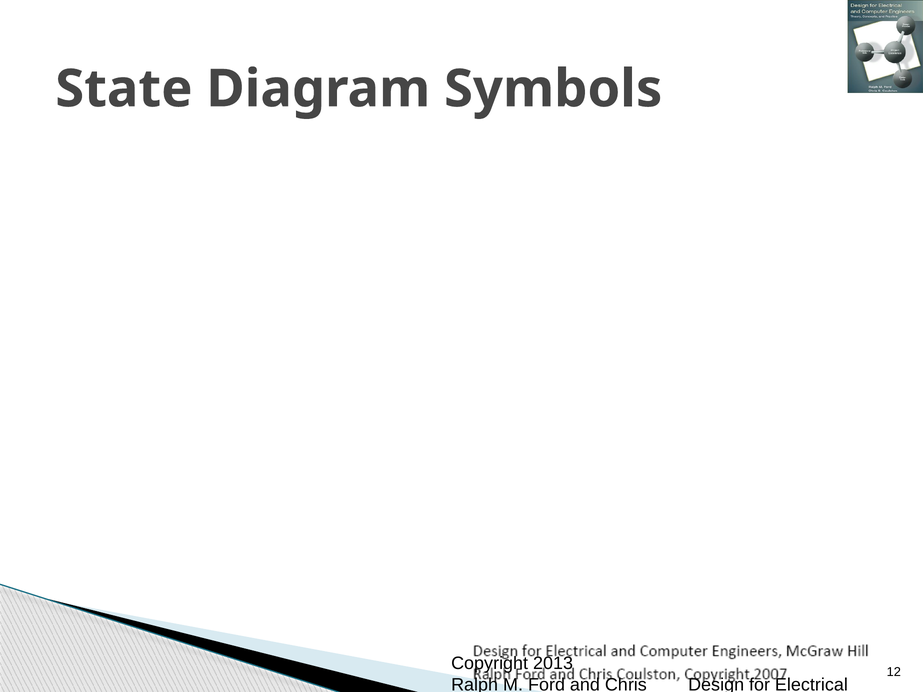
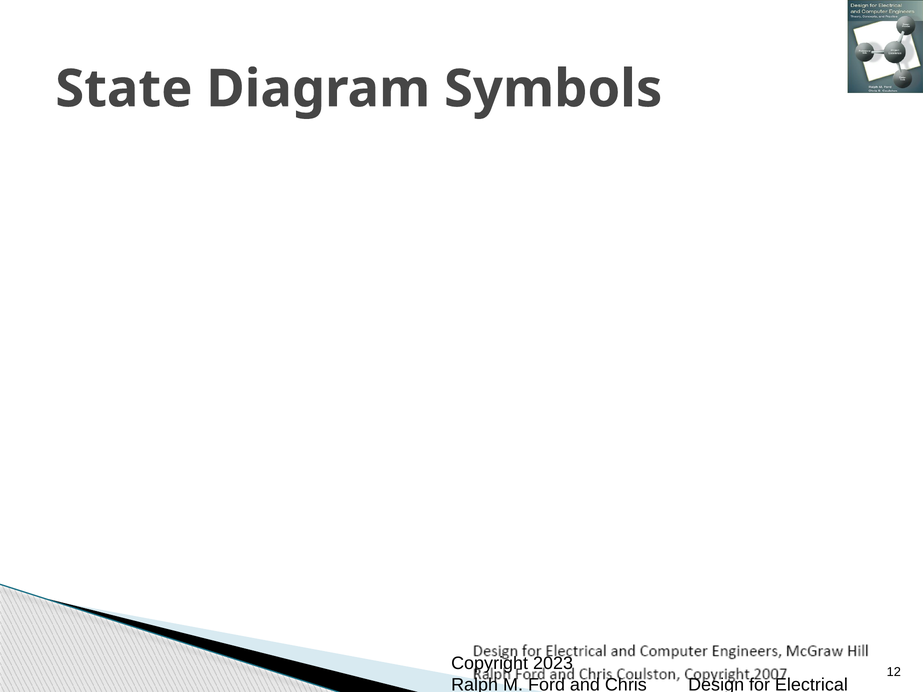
2013: 2013 -> 2023
